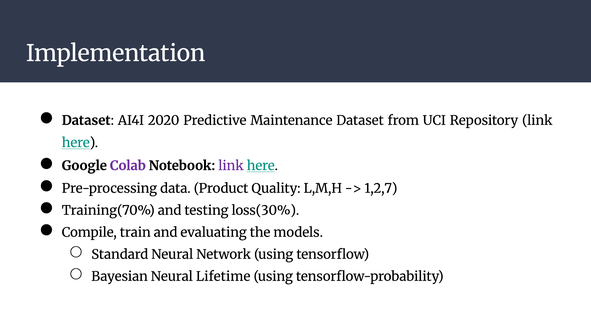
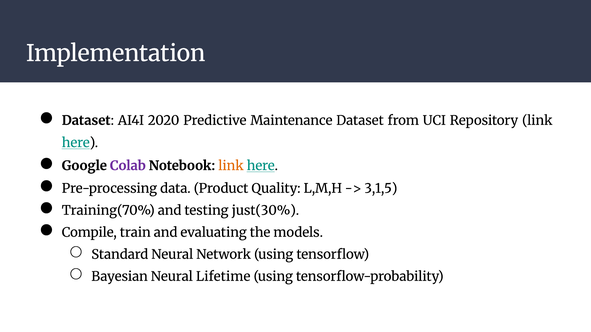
link at (231, 166) colour: purple -> orange
1,2,7: 1,2,7 -> 3,1,5
loss(30%: loss(30% -> just(30%
